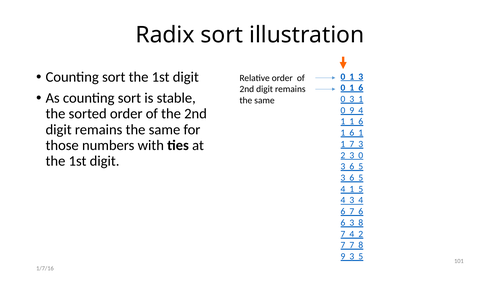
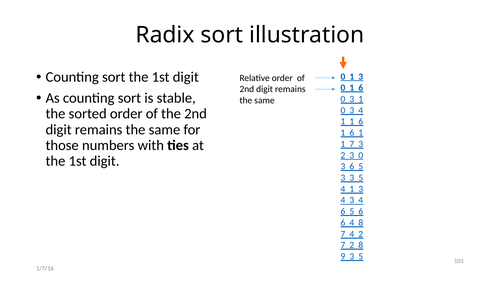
9 at (352, 110): 9 -> 3
6 at (352, 178): 6 -> 3
4 1 5: 5 -> 3
7 at (352, 212): 7 -> 5
6 3: 3 -> 4
7 7: 7 -> 2
